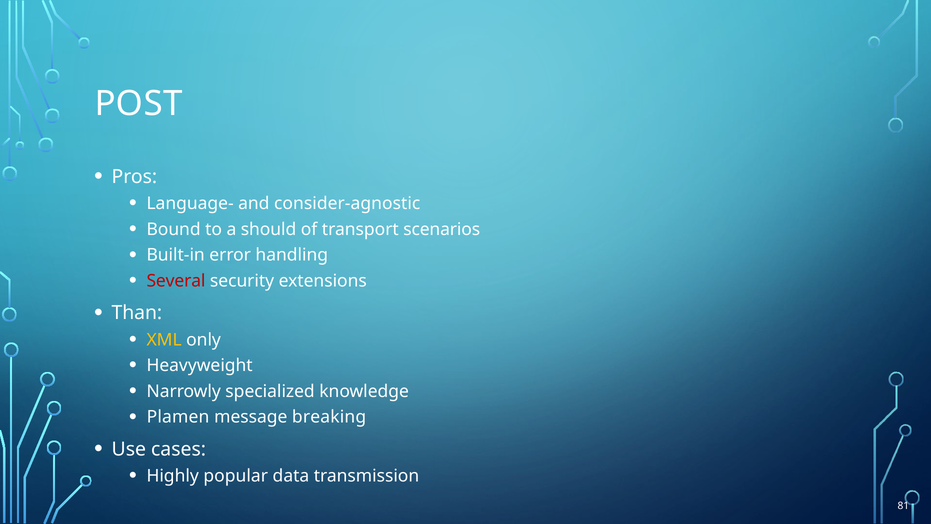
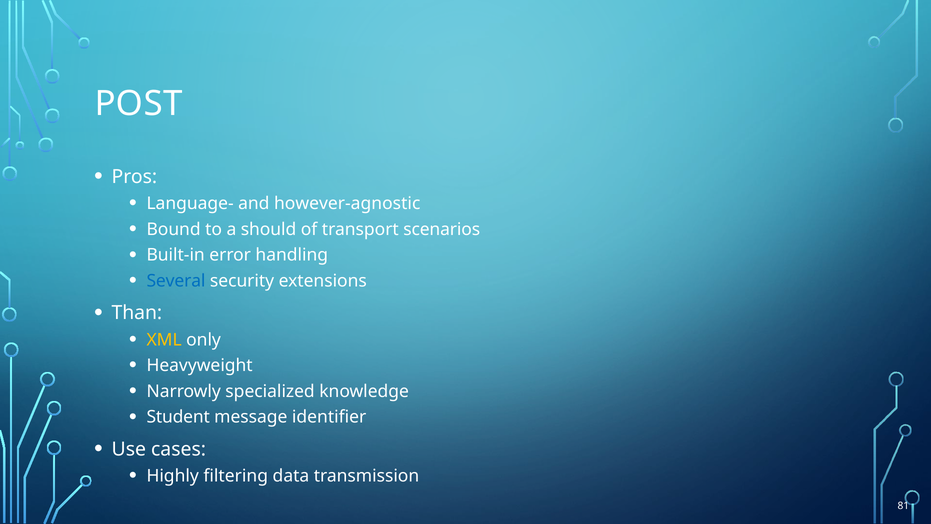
consider-agnostic: consider-agnostic -> however-agnostic
Several colour: red -> blue
Plamen: Plamen -> Student
breaking: breaking -> identifier
popular: popular -> filtering
